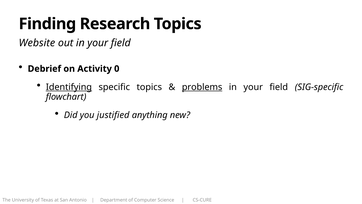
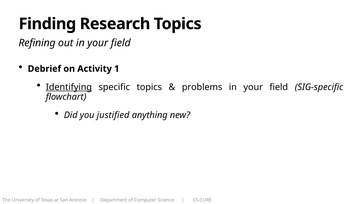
Website: Website -> Refining
0: 0 -> 1
problems underline: present -> none
